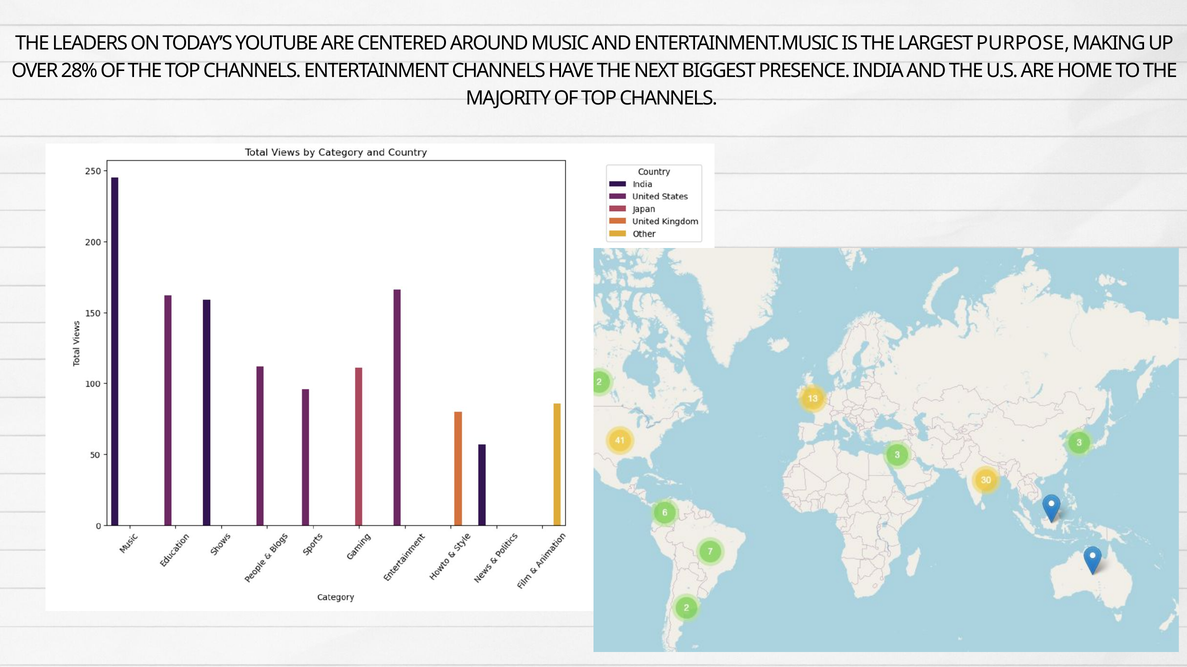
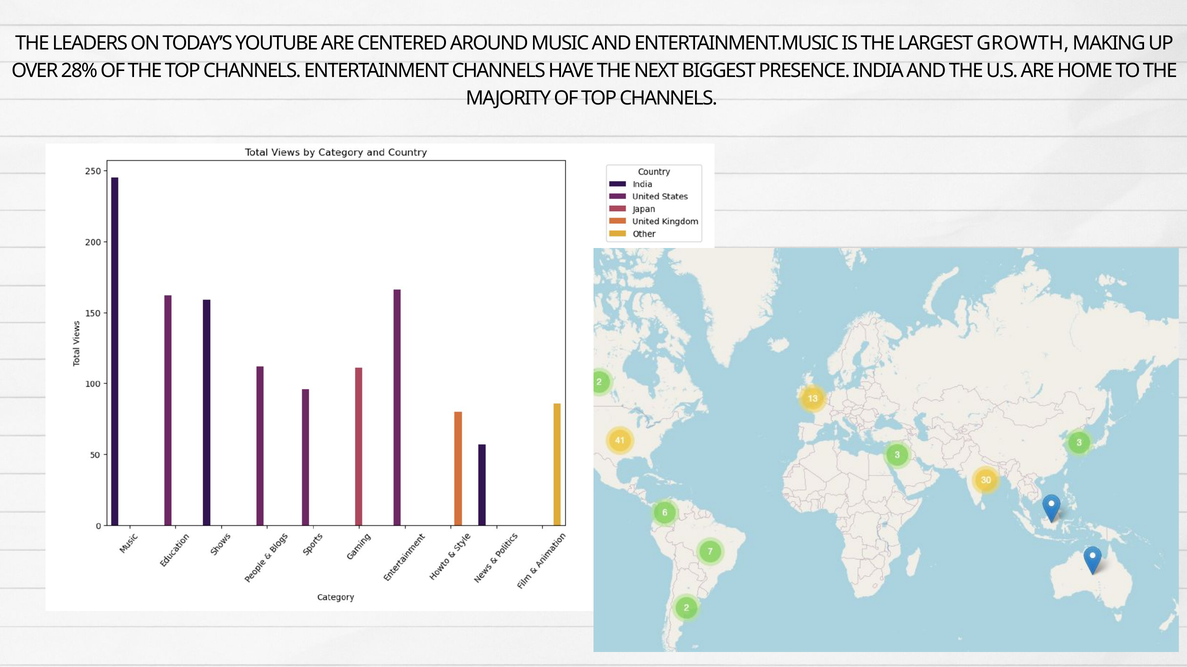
PURPOSE: PURPOSE -> GROWTH
